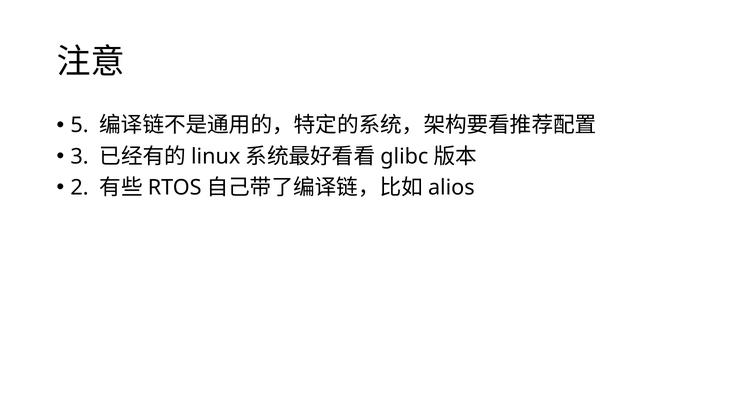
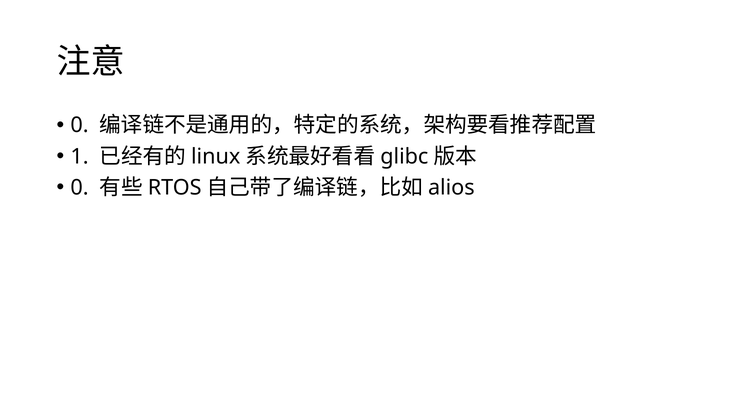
5 at (80, 125): 5 -> 0
3: 3 -> 1
2 at (80, 188): 2 -> 0
